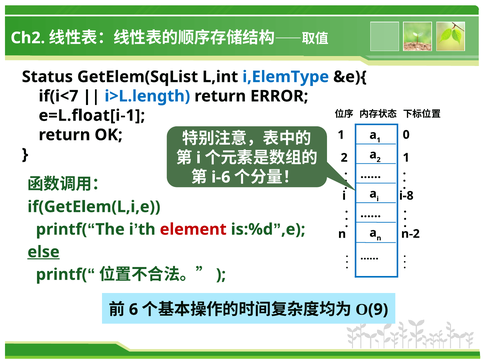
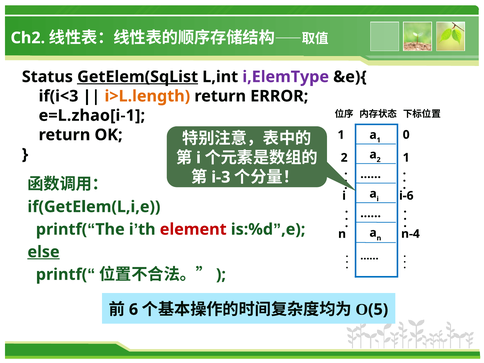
GetElem(SqList underline: none -> present
i,ElemType colour: blue -> purple
if(i<7: if(i<7 -> if(i<3
i>L.length colour: blue -> orange
e=L.float[i-1: e=L.float[i-1 -> e=L.zhao[i-1
i-6: i-6 -> i-3
i-8: i-8 -> i-6
n-2: n-2 -> n-4
9: 9 -> 5
